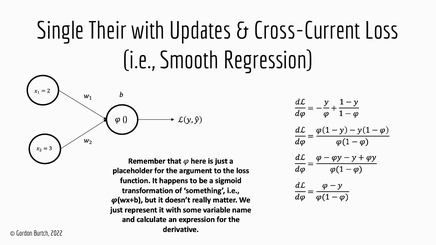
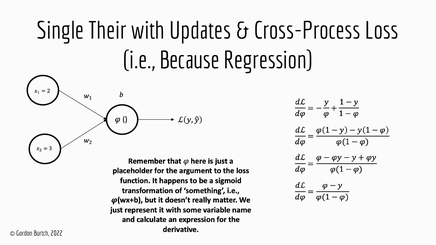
Cross-Current: Cross-Current -> Cross-Process
Smooth: Smooth -> Because
